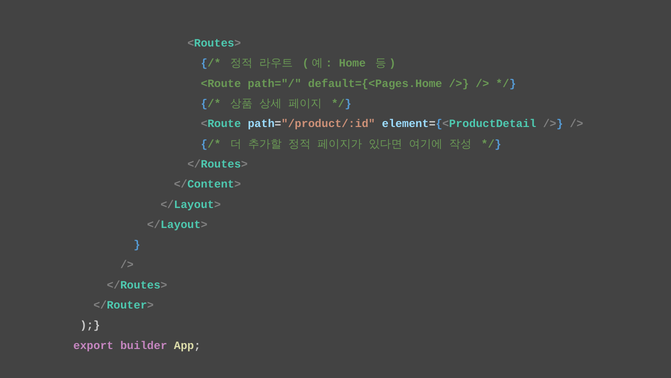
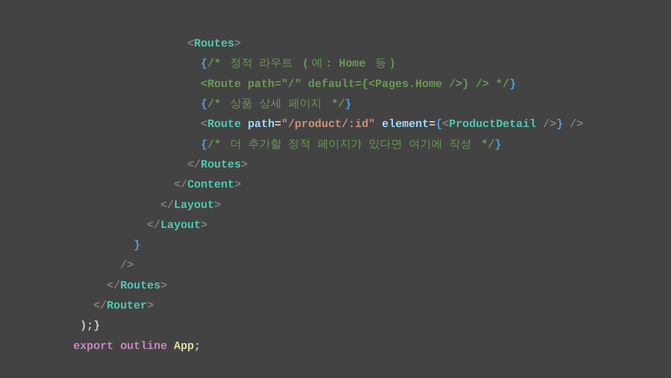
builder: builder -> outline
